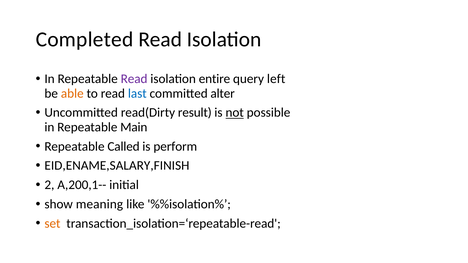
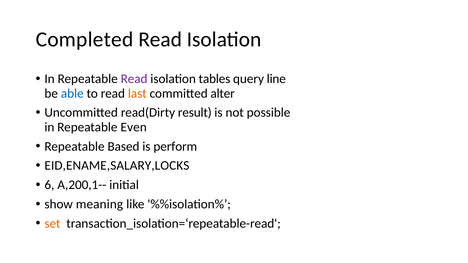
entire: entire -> tables
left: left -> line
able colour: orange -> blue
last colour: blue -> orange
not underline: present -> none
Main: Main -> Even
Called: Called -> Based
EID,ENAME,SALARY,FINISH: EID,ENAME,SALARY,FINISH -> EID,ENAME,SALARY,LOCKS
2: 2 -> 6
